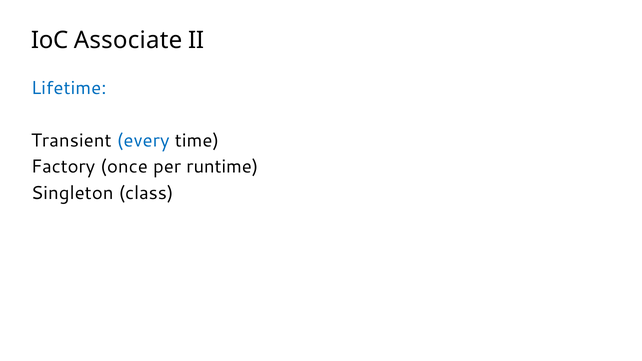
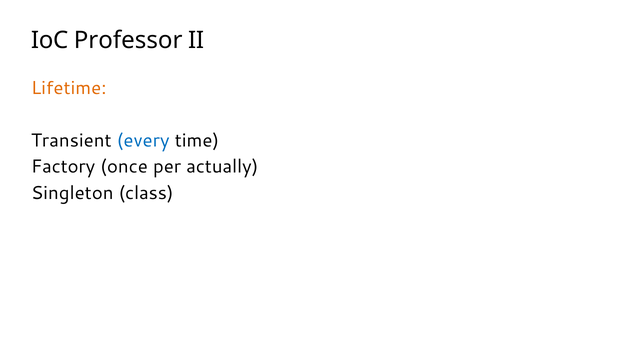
Associate: Associate -> Professor
Lifetime colour: blue -> orange
runtime: runtime -> actually
